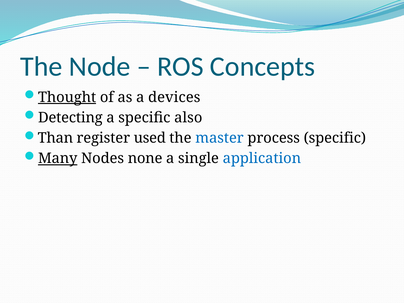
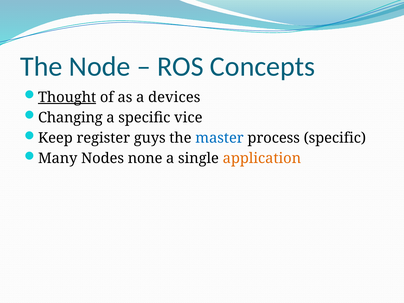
Detecting: Detecting -> Changing
also: also -> vice
Than: Than -> Keep
used: used -> guys
Many underline: present -> none
application colour: blue -> orange
